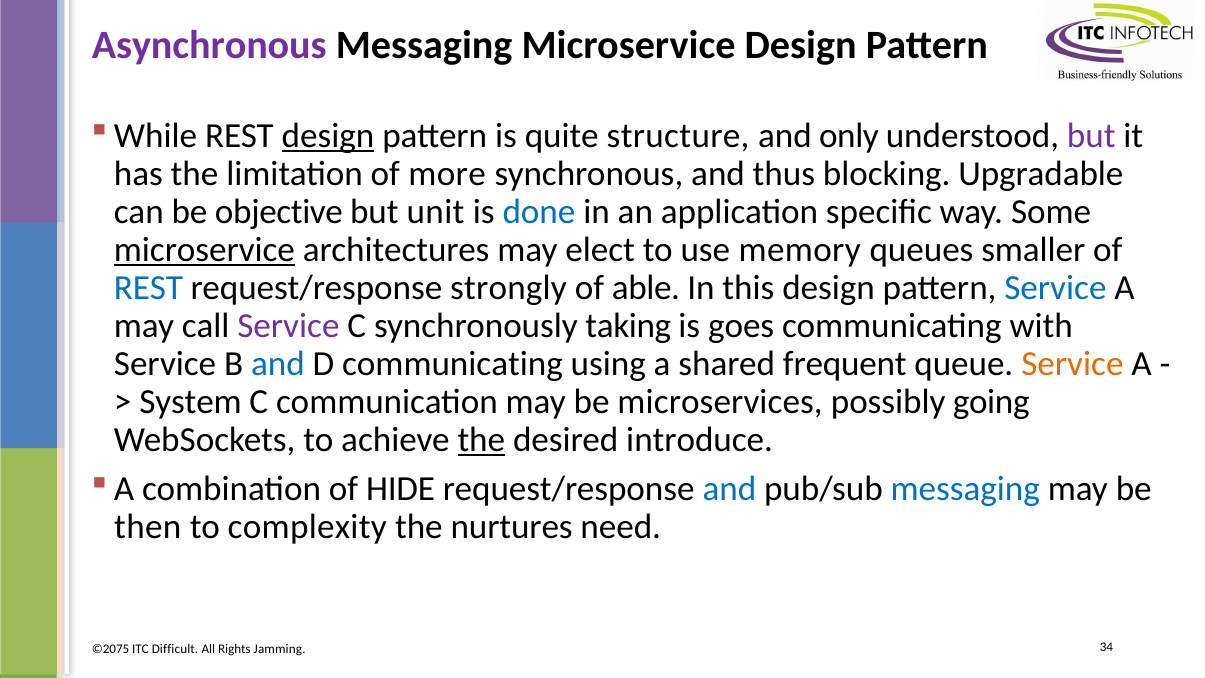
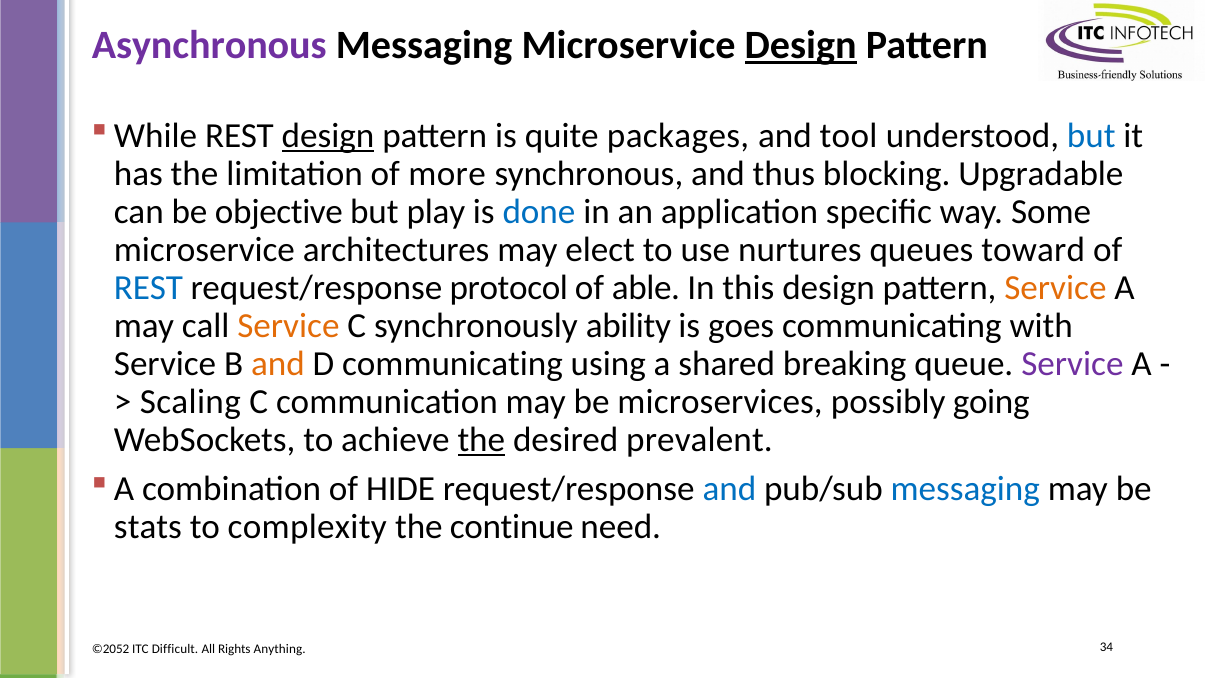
Design at (801, 45) underline: none -> present
structure: structure -> packages
only: only -> tool
but at (1091, 136) colour: purple -> blue
unit: unit -> play
microservice at (204, 250) underline: present -> none
memory: memory -> nurtures
smaller: smaller -> toward
strongly: strongly -> protocol
Service at (1055, 288) colour: blue -> orange
Service at (288, 326) colour: purple -> orange
taking: taking -> ability
and at (278, 364) colour: blue -> orange
frequent: frequent -> breaking
Service at (1072, 364) colour: orange -> purple
System: System -> Scaling
introduce: introduce -> prevalent
then: then -> stats
nurtures: nurtures -> continue
©2075: ©2075 -> ©2052
Jamming: Jamming -> Anything
